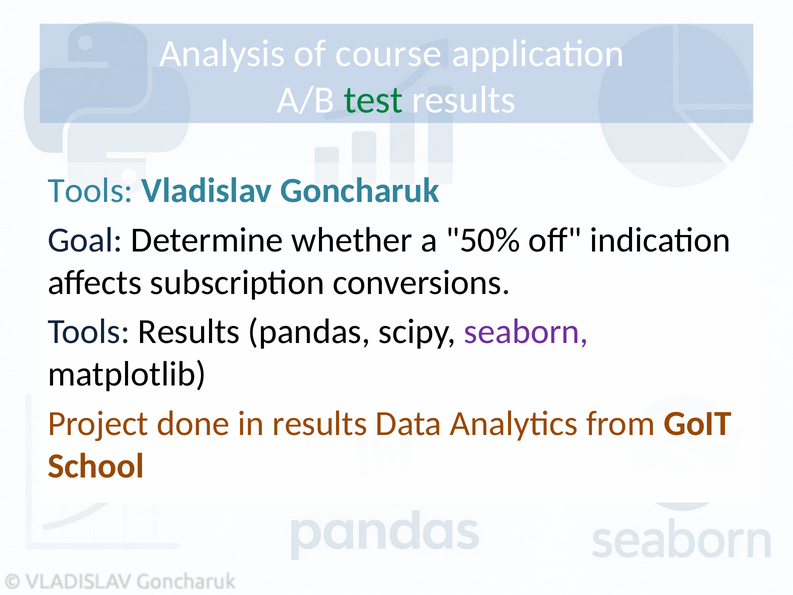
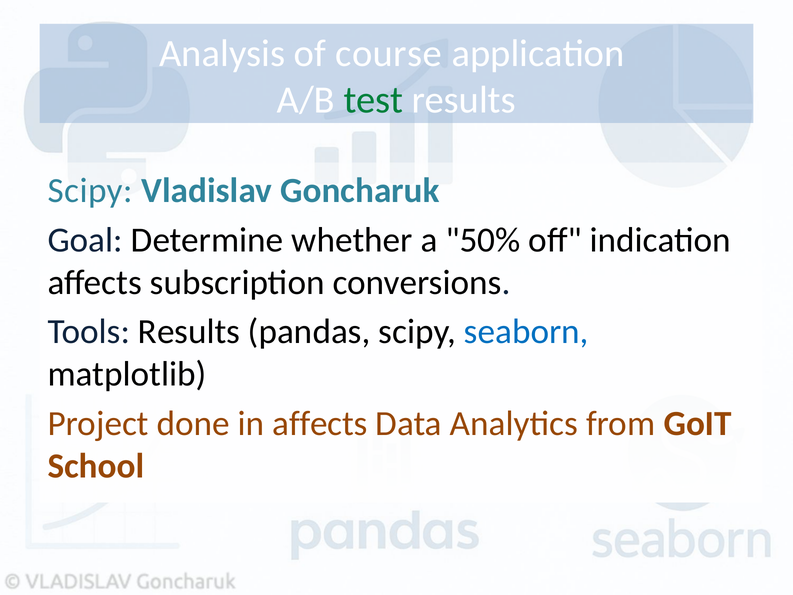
Tools at (90, 191): Tools -> Scipy
seaborn colour: purple -> blue
in results: results -> affects
